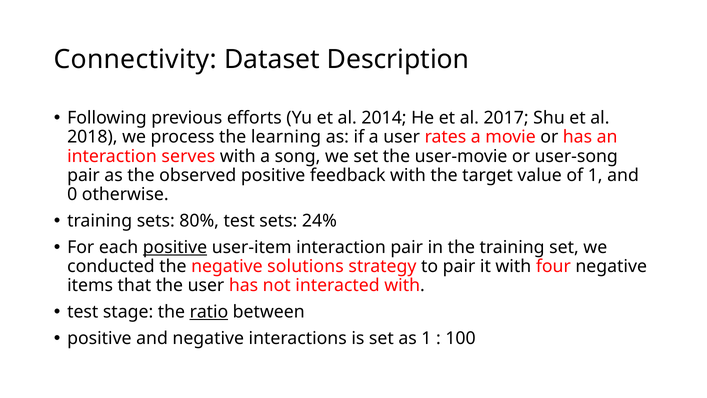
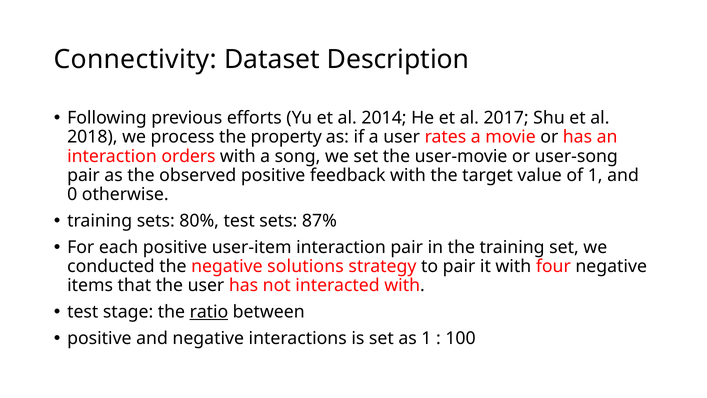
learning: learning -> property
serves: serves -> orders
24%: 24% -> 87%
positive at (175, 247) underline: present -> none
